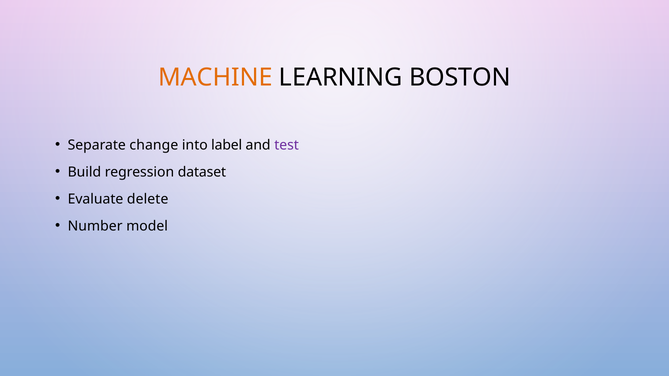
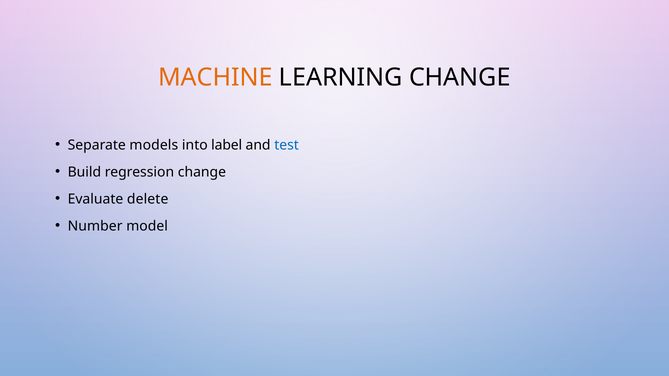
LEARNING BOSTON: BOSTON -> CHANGE
change: change -> models
test colour: purple -> blue
regression dataset: dataset -> change
